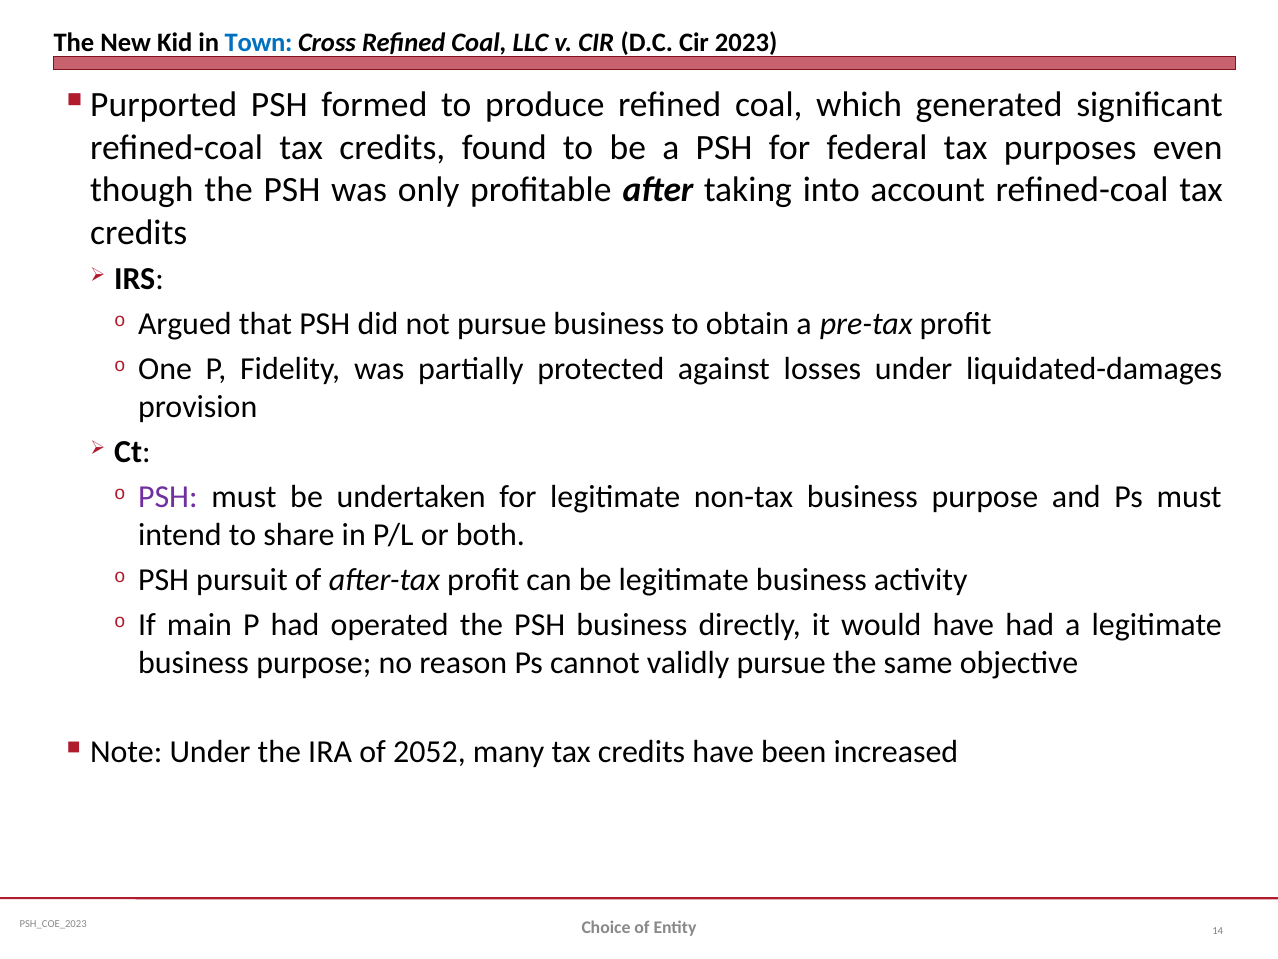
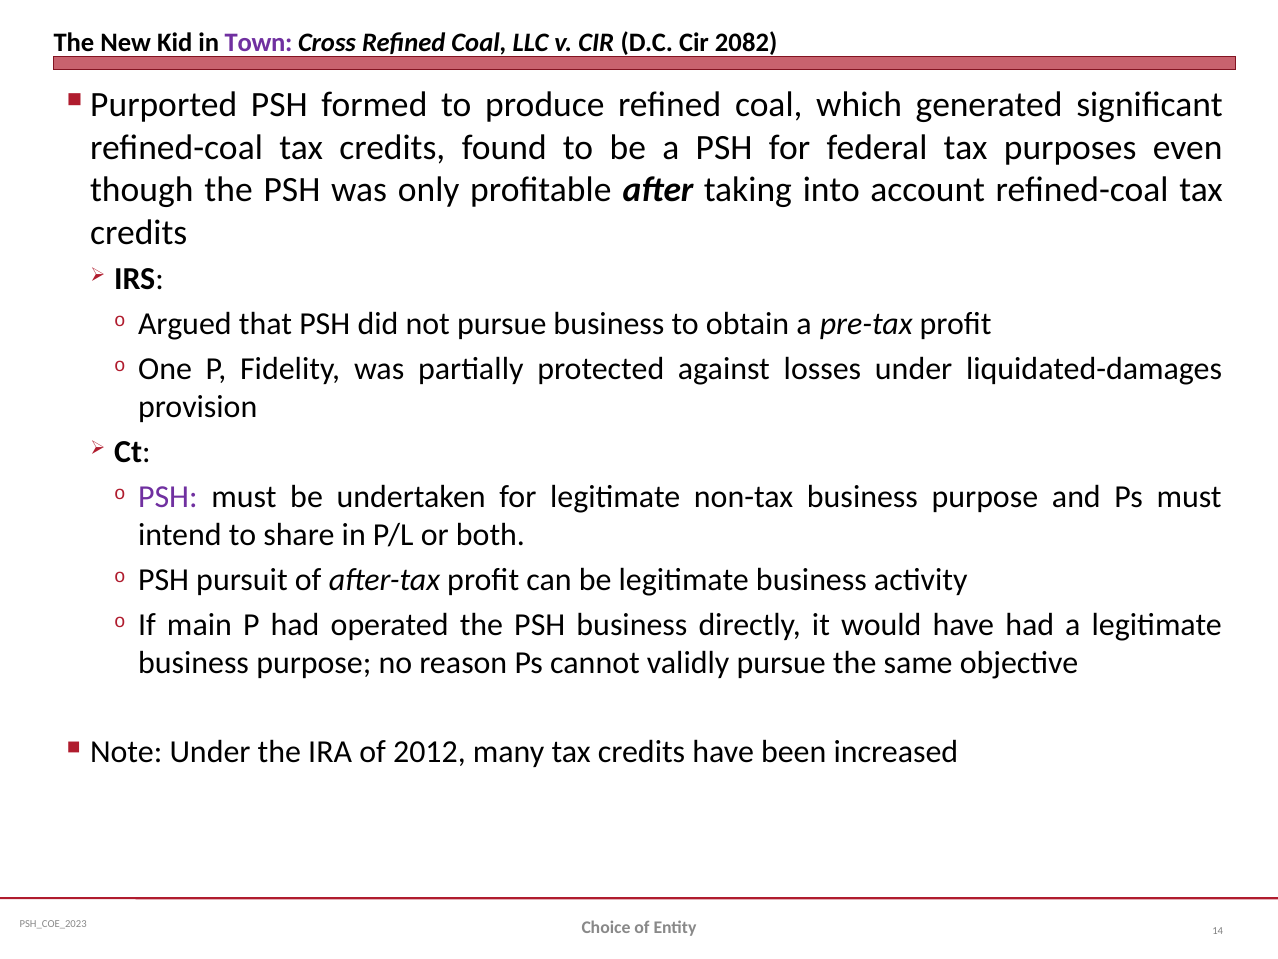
Town colour: blue -> purple
2023: 2023 -> 2082
2052: 2052 -> 2012
